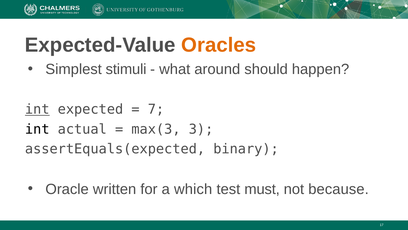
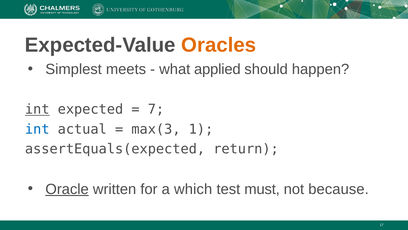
stimuli: stimuli -> meets
around: around -> applied
int at (37, 129) colour: black -> blue
3: 3 -> 1
binary: binary -> return
Oracle underline: none -> present
